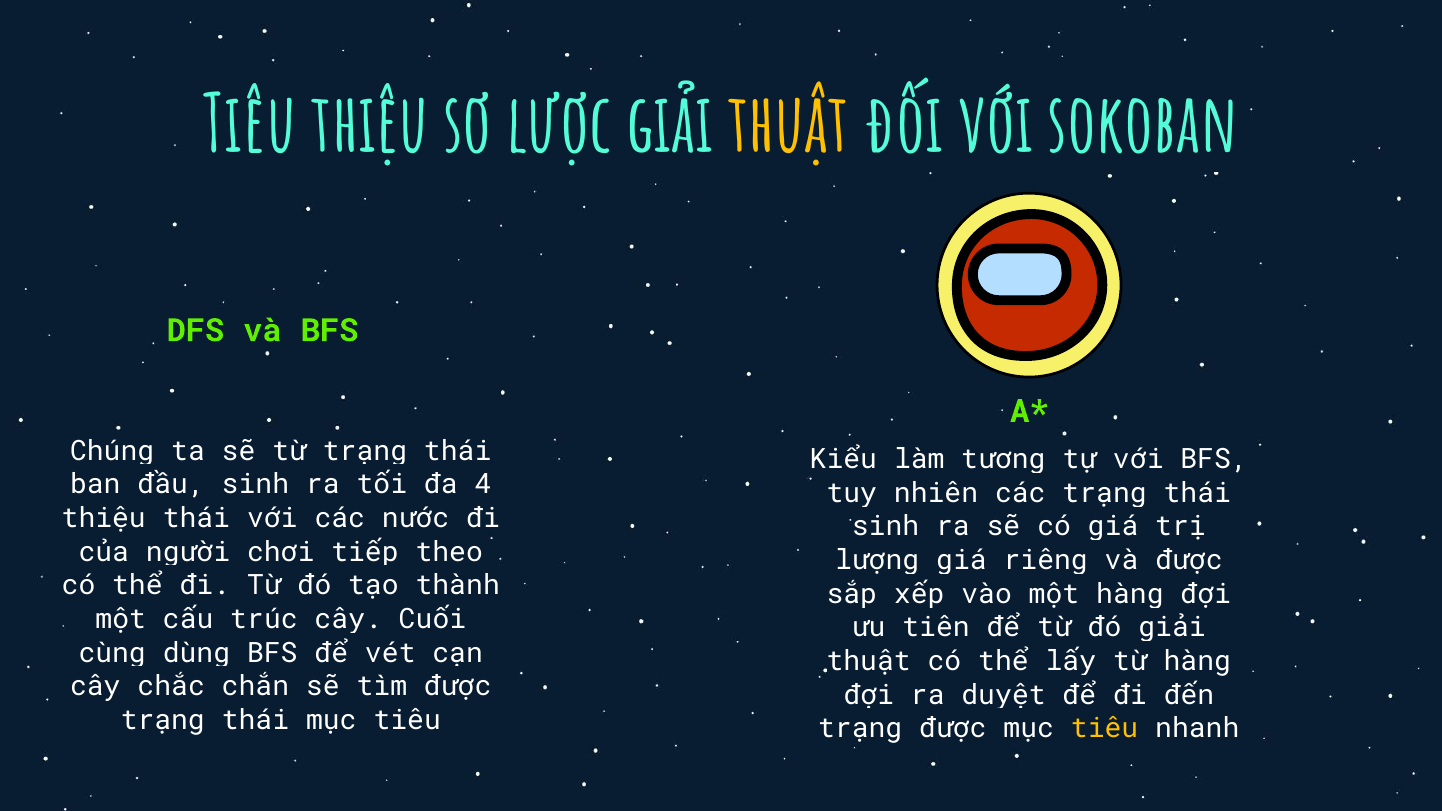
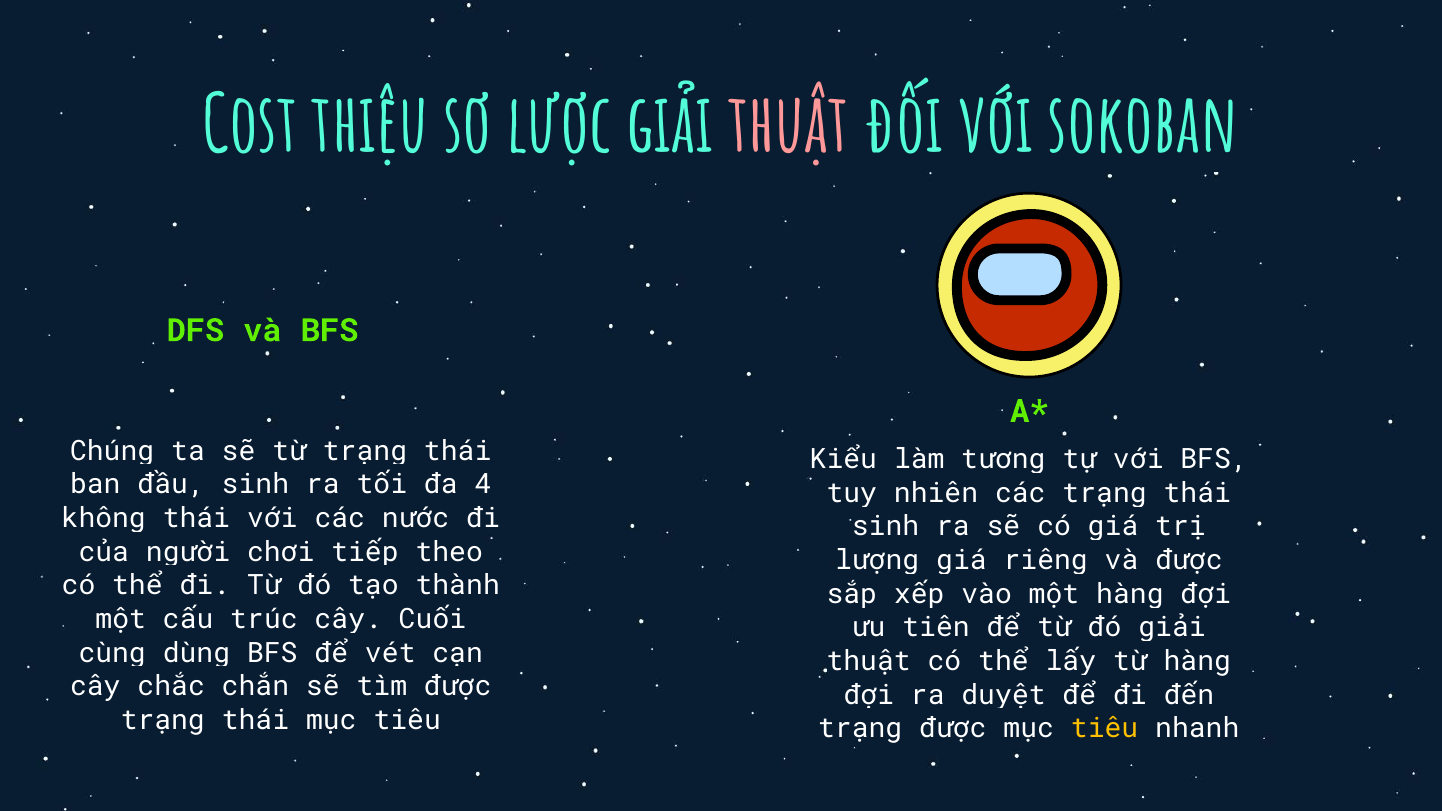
Tiêu at (250, 126): Tiêu -> Cost
thuật at (789, 126) colour: yellow -> pink
thiệu at (104, 518): thiệu -> không
